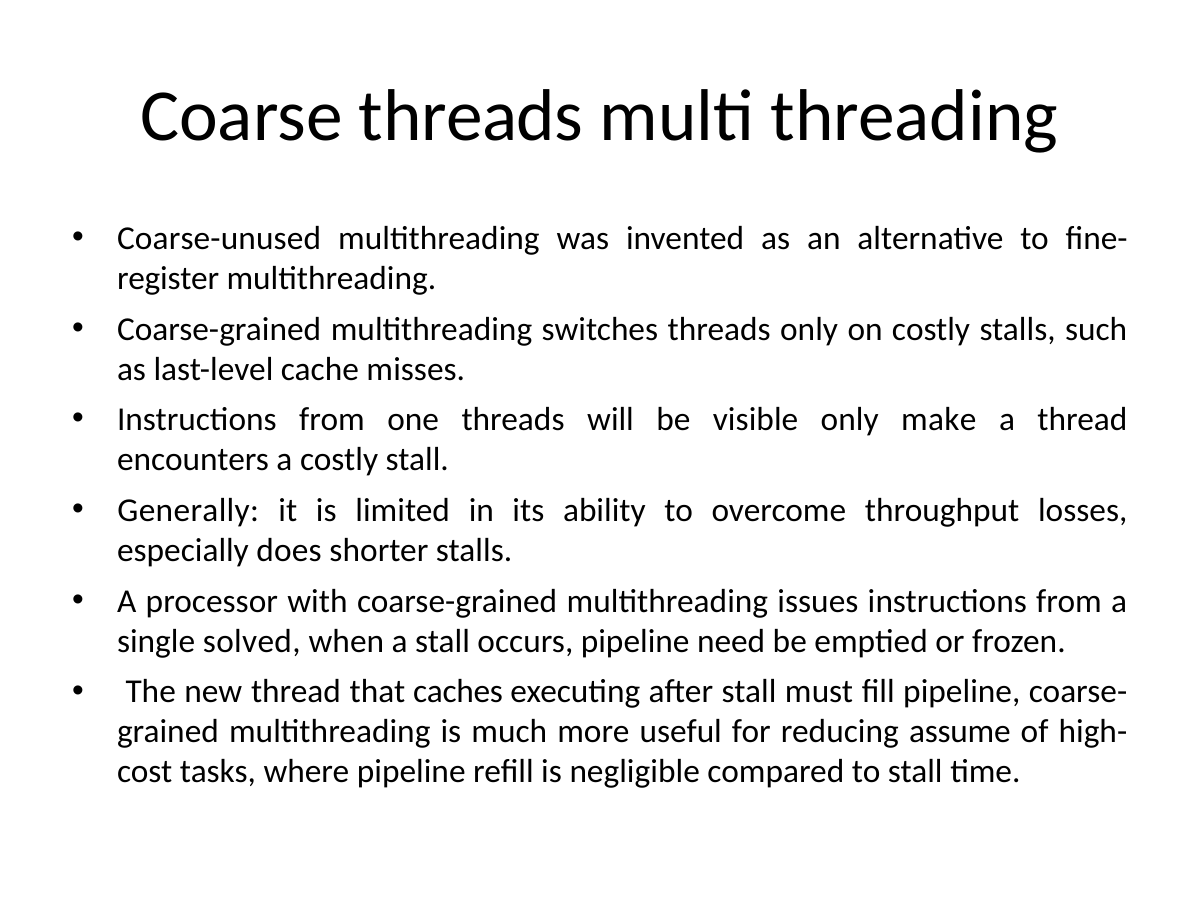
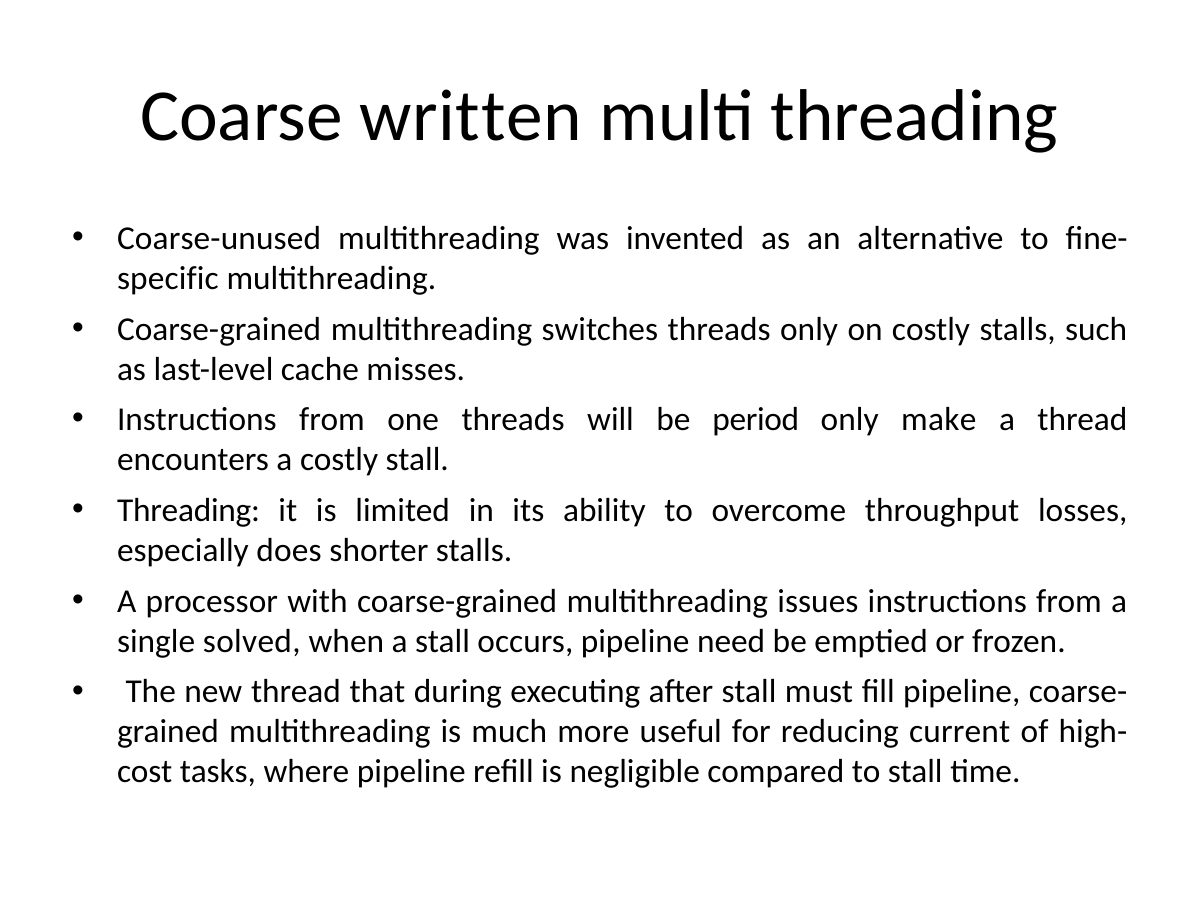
Coarse threads: threads -> written
register: register -> specific
visible: visible -> period
Generally at (188, 510): Generally -> Threading
caches: caches -> during
assume: assume -> current
